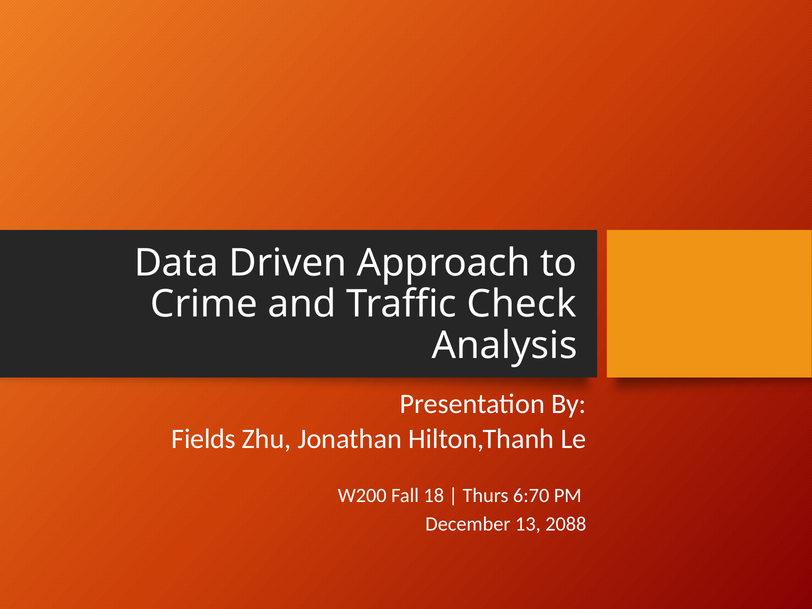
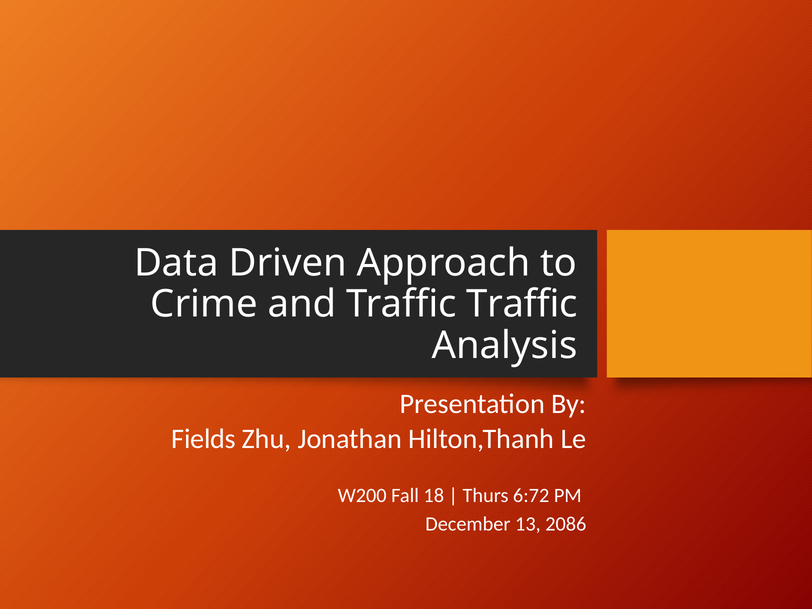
Traffic Check: Check -> Traffic
6:70: 6:70 -> 6:72
2088: 2088 -> 2086
